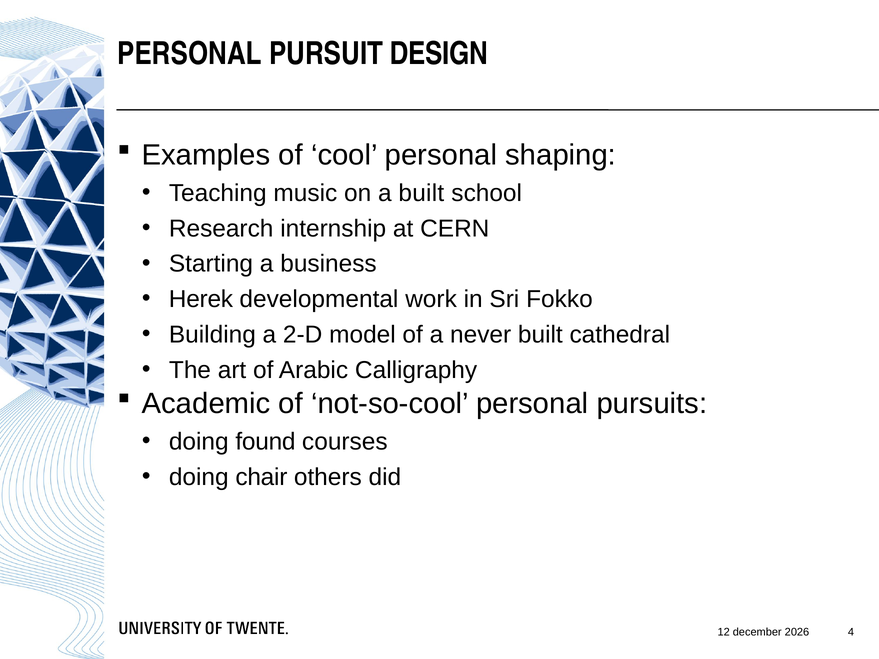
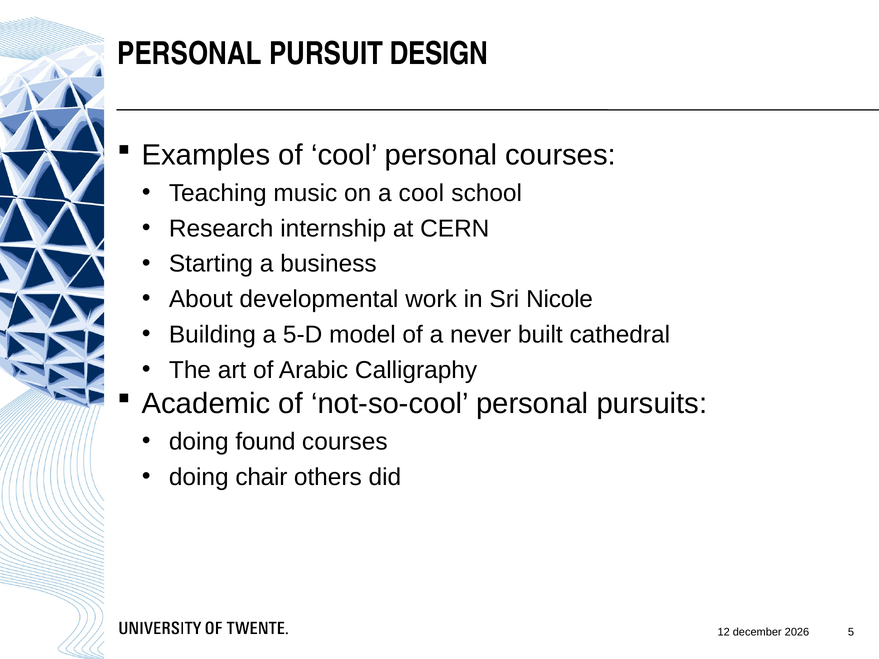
personal shaping: shaping -> courses
a built: built -> cool
Herek: Herek -> About
Fokko: Fokko -> Nicole
2-D: 2-D -> 5-D
4: 4 -> 5
